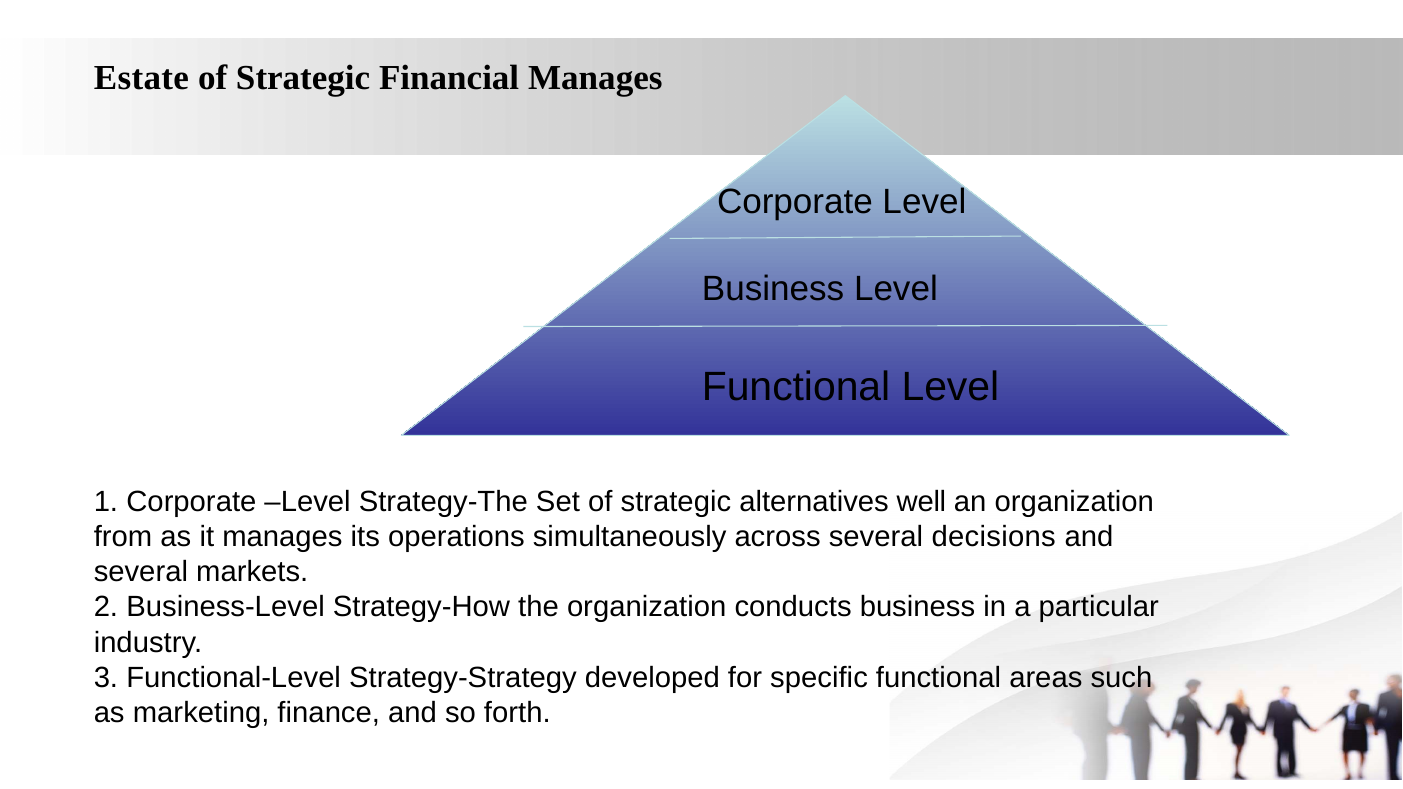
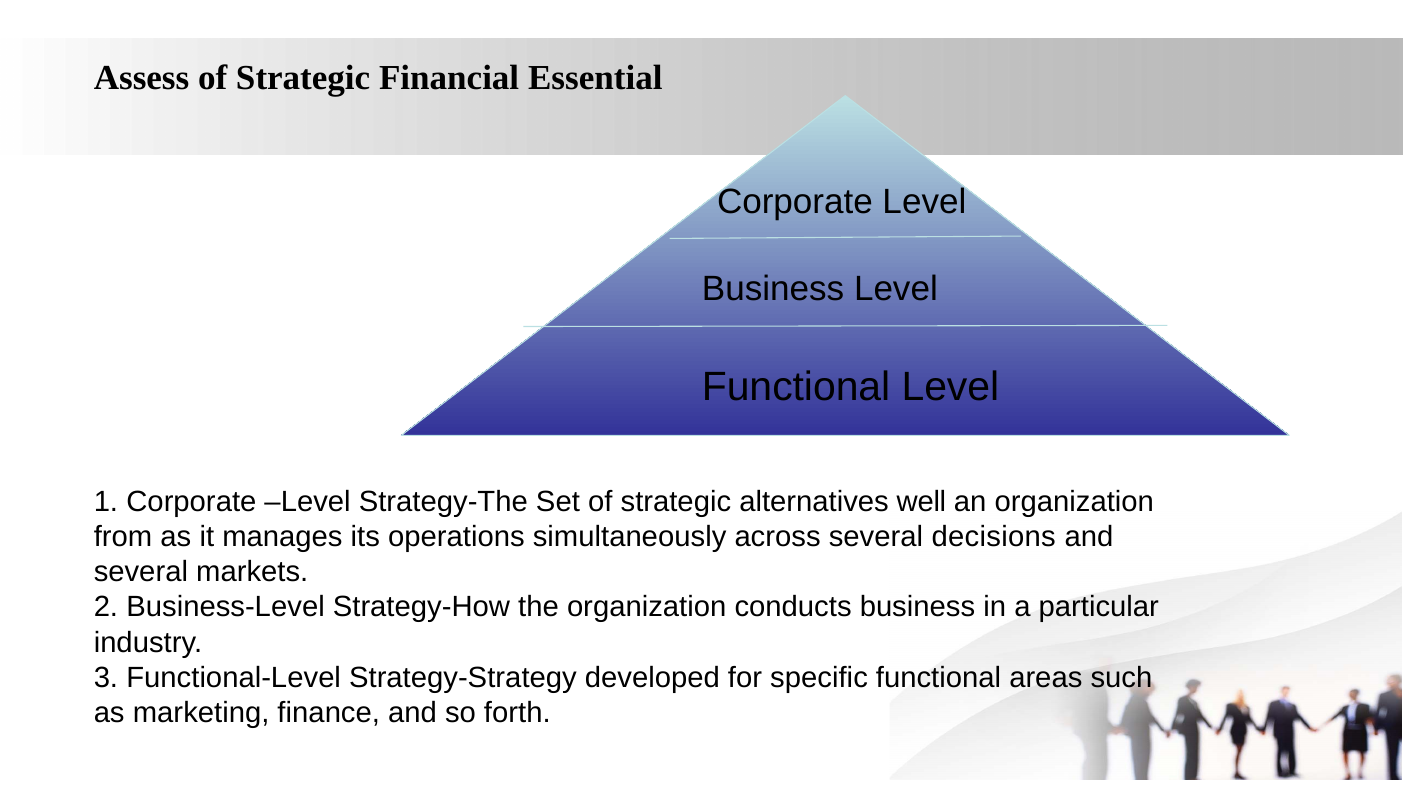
Estate: Estate -> Assess
Financial Manages: Manages -> Essential
